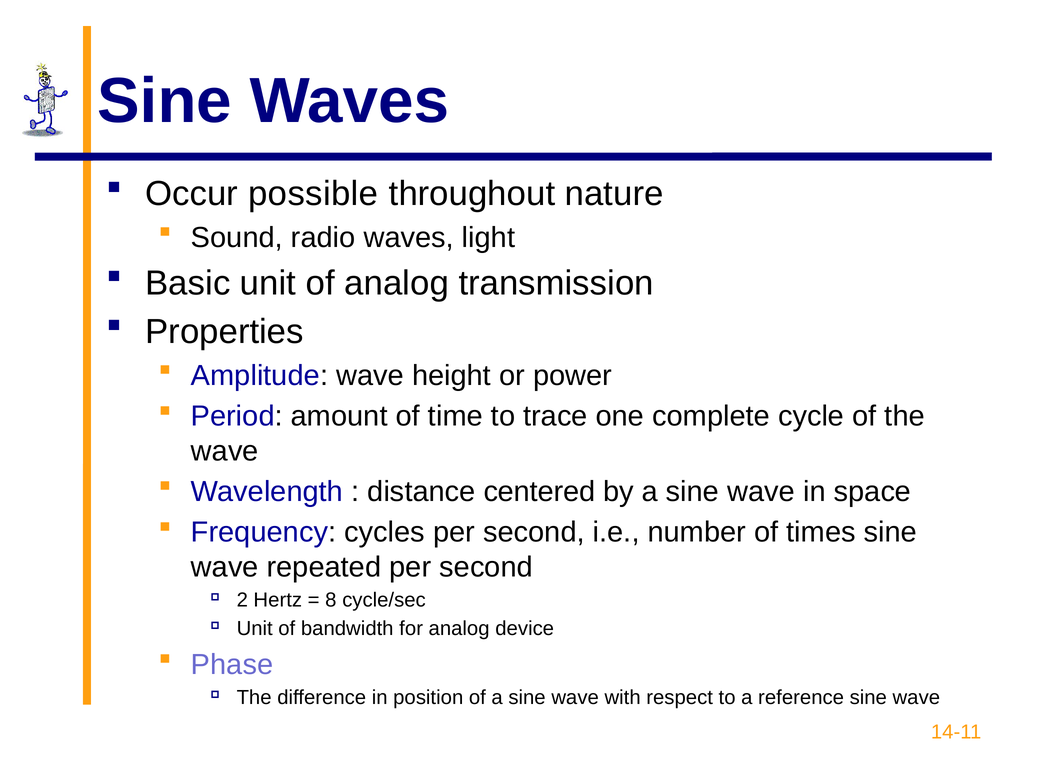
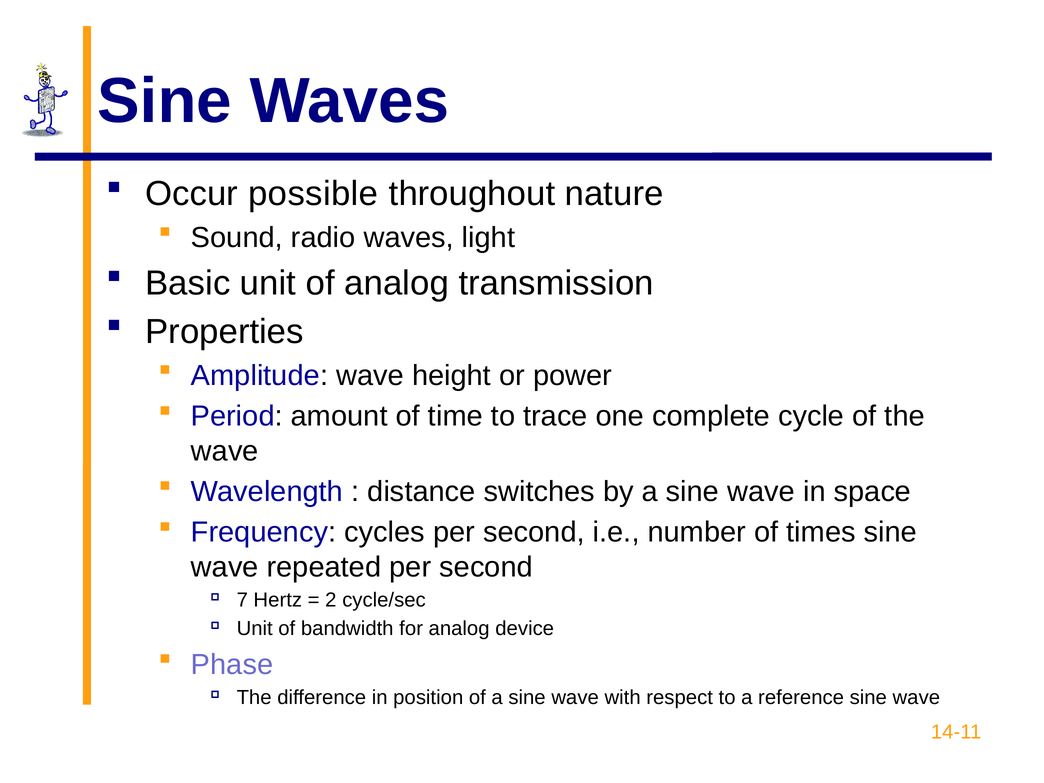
centered: centered -> switches
2: 2 -> 7
8: 8 -> 2
